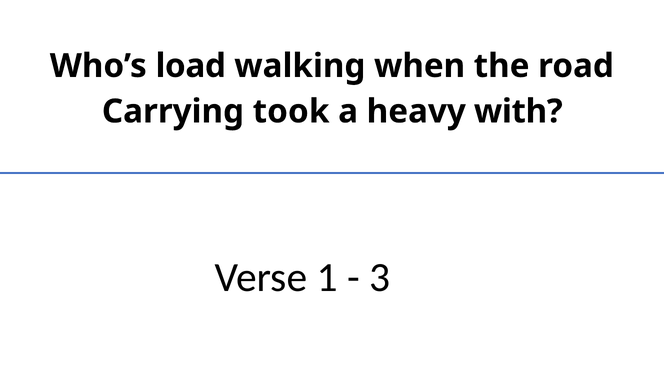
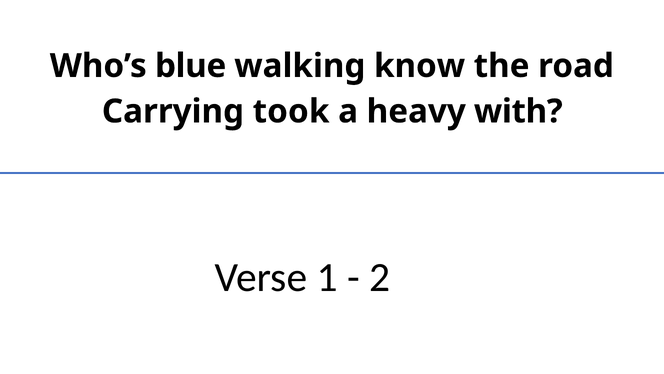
load: load -> blue
when: when -> know
3: 3 -> 2
